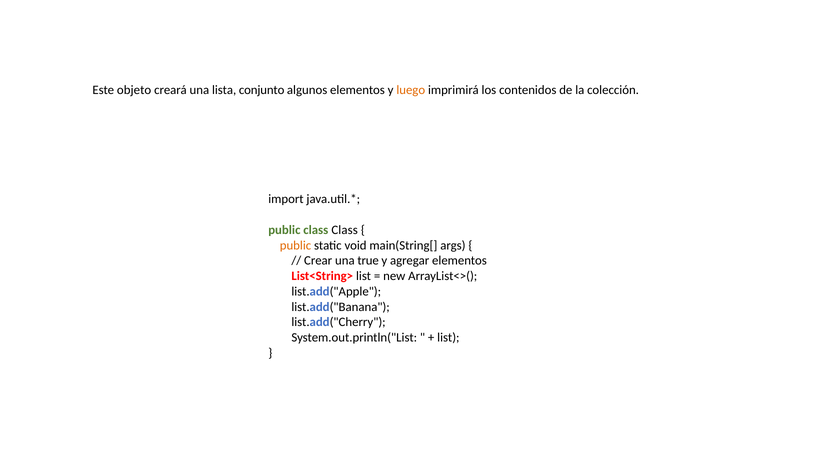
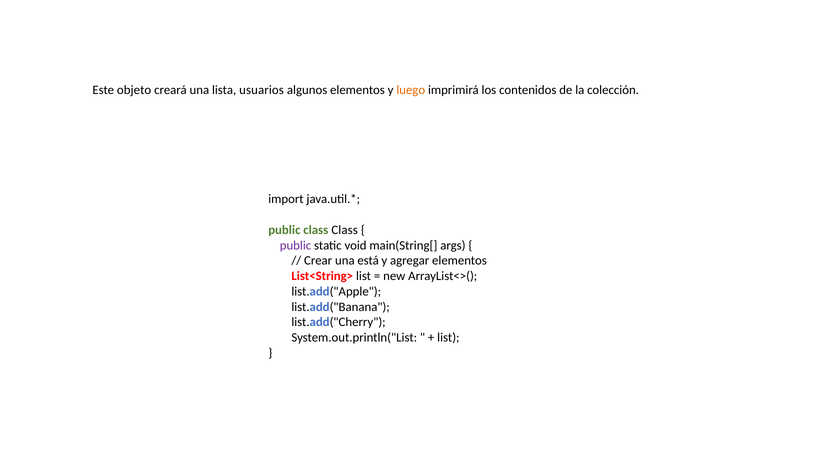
conjunto: conjunto -> usuarios
public at (296, 245) colour: orange -> purple
true: true -> está
